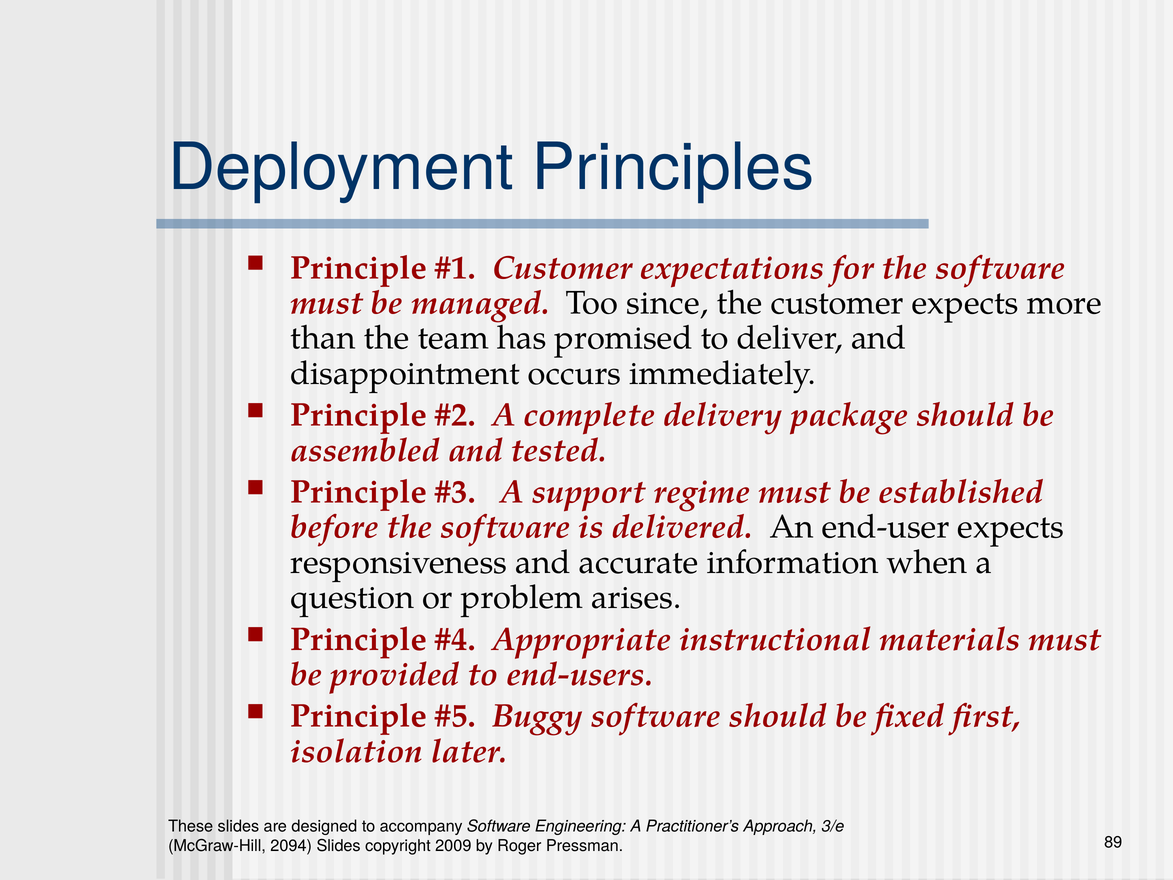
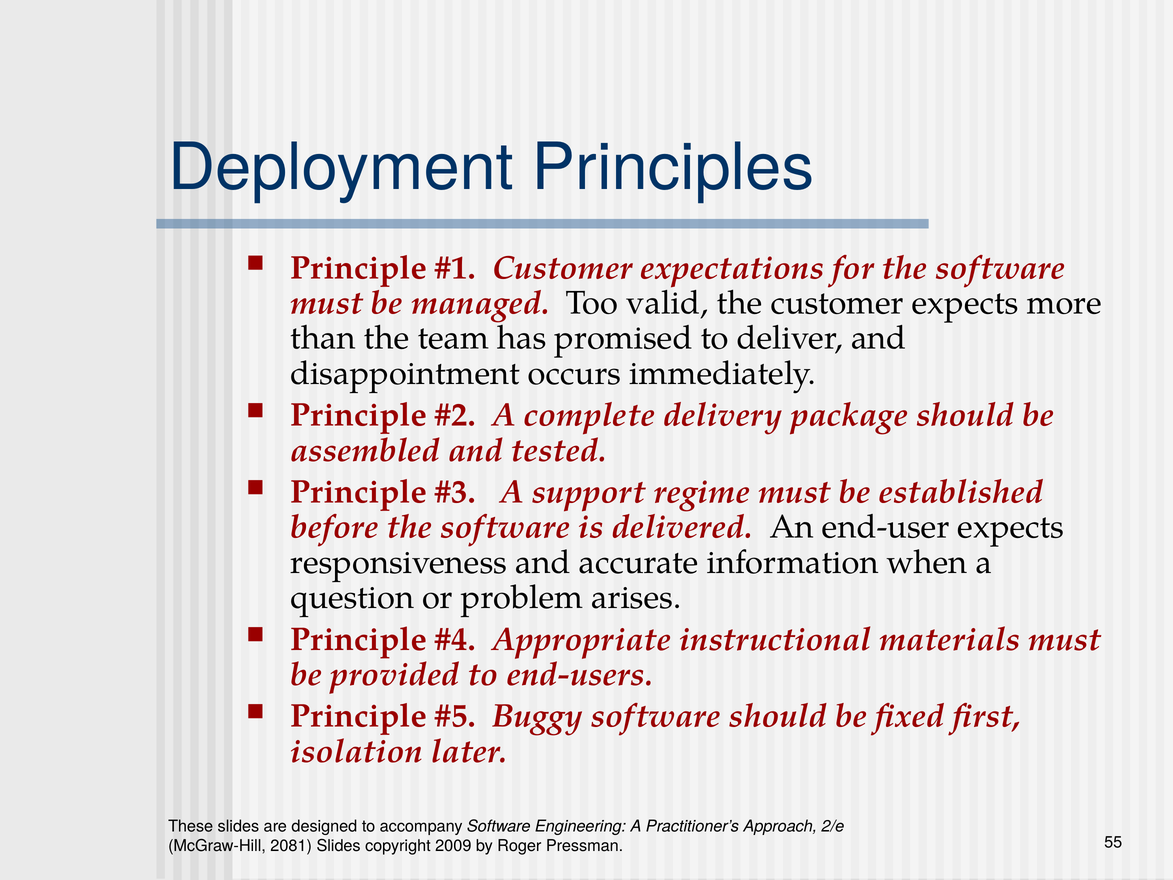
since: since -> valid
3/e: 3/e -> 2/e
2094: 2094 -> 2081
89: 89 -> 55
